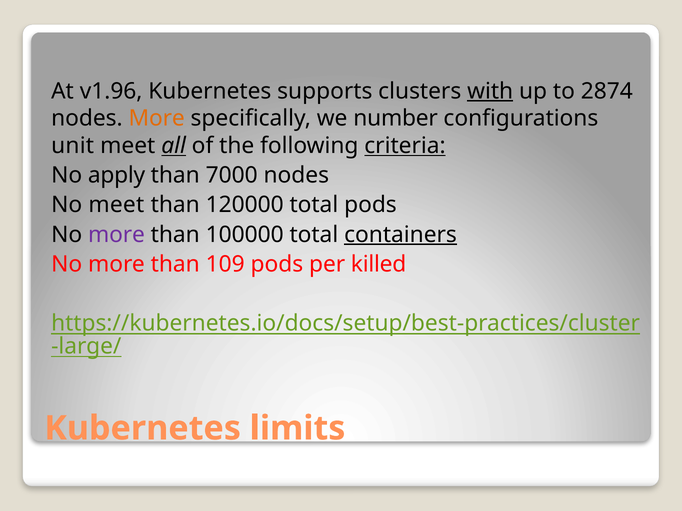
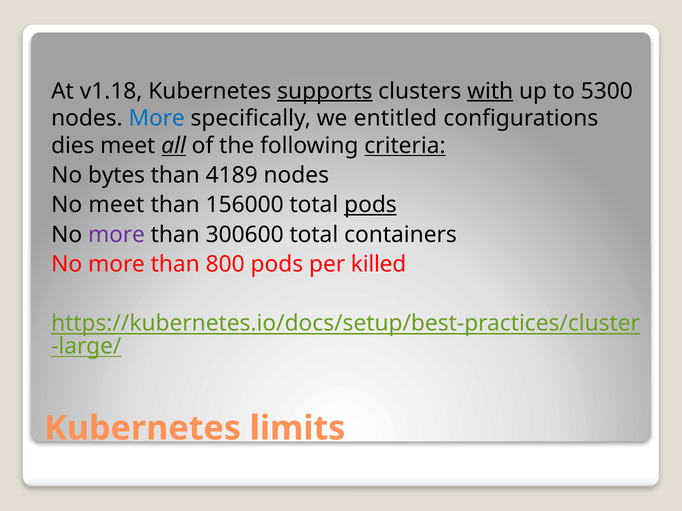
v1.96: v1.96 -> v1.18
supports underline: none -> present
2874: 2874 -> 5300
More at (157, 119) colour: orange -> blue
number: number -> entitled
unit: unit -> dies
apply: apply -> bytes
7000: 7000 -> 4189
120000: 120000 -> 156000
pods at (370, 205) underline: none -> present
100000: 100000 -> 300600
containers underline: present -> none
109: 109 -> 800
